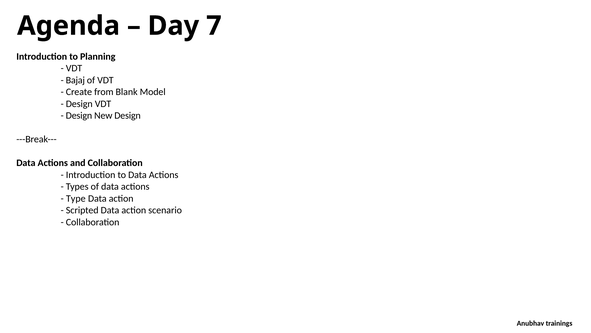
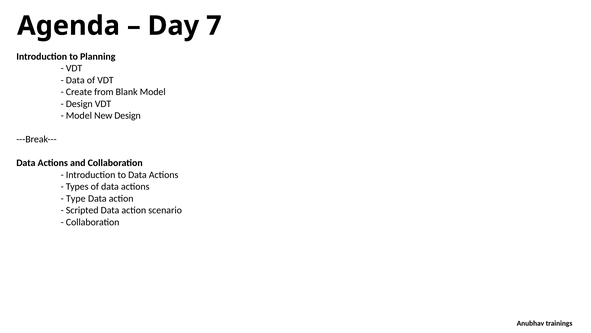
Bajaj at (75, 80): Bajaj -> Data
Design at (79, 115): Design -> Model
